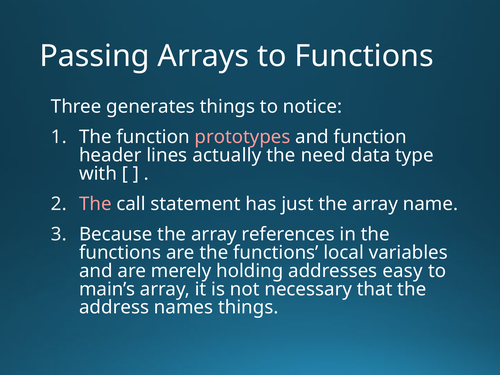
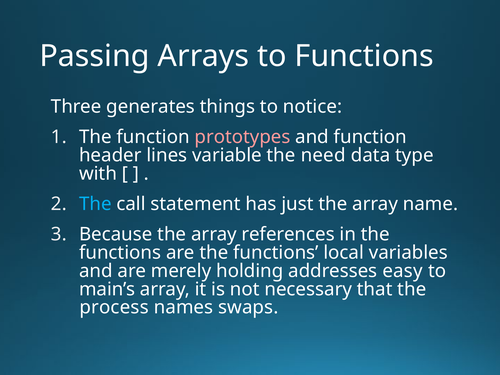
actually: actually -> variable
The at (95, 204) colour: pink -> light blue
address: address -> process
names things: things -> swaps
